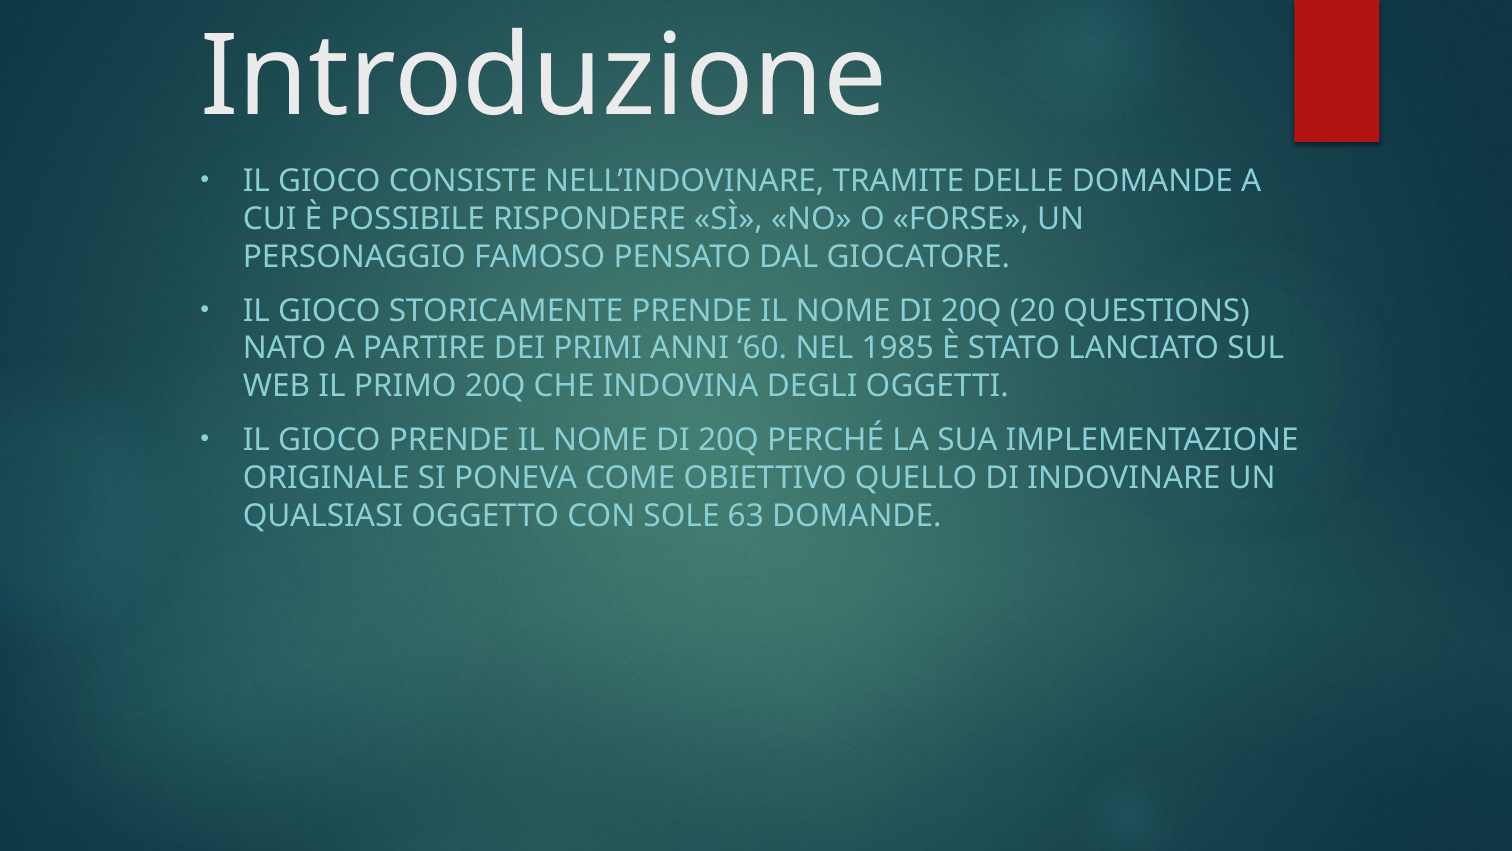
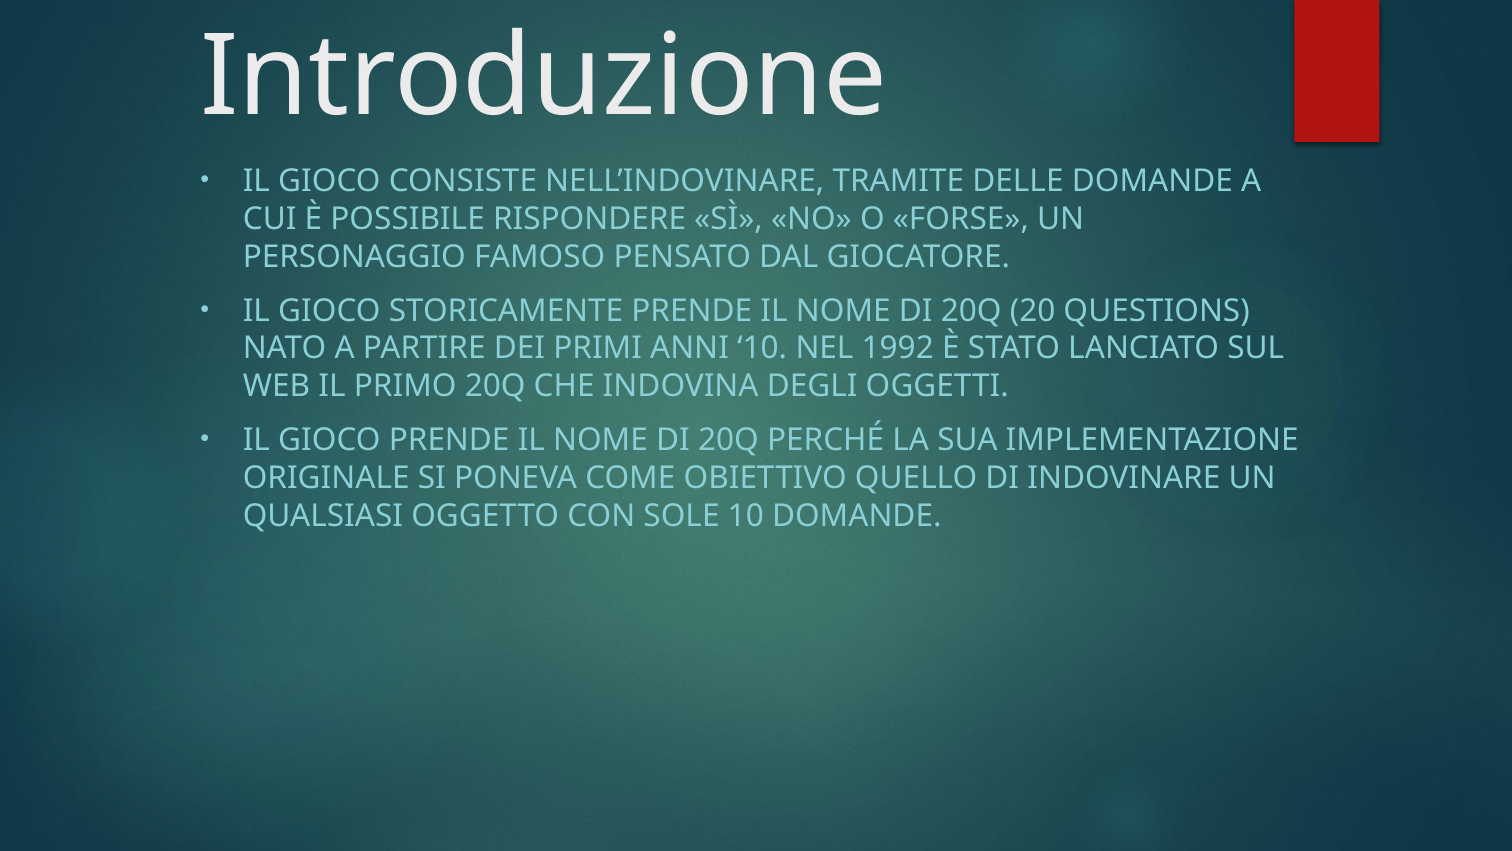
ANNI 60: 60 -> 10
1985: 1985 -> 1992
SOLE 63: 63 -> 10
